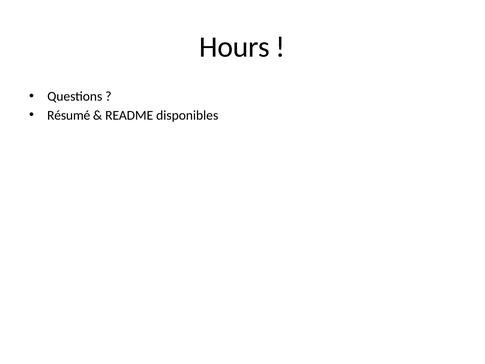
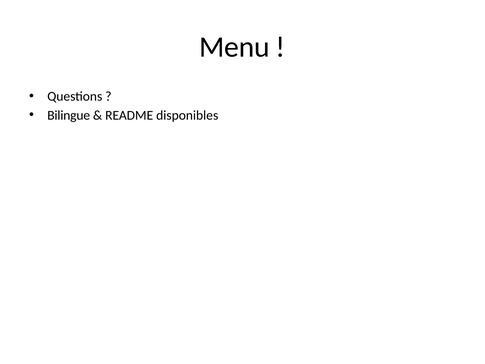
Hours: Hours -> Menu
Résumé: Résumé -> Bilingue
